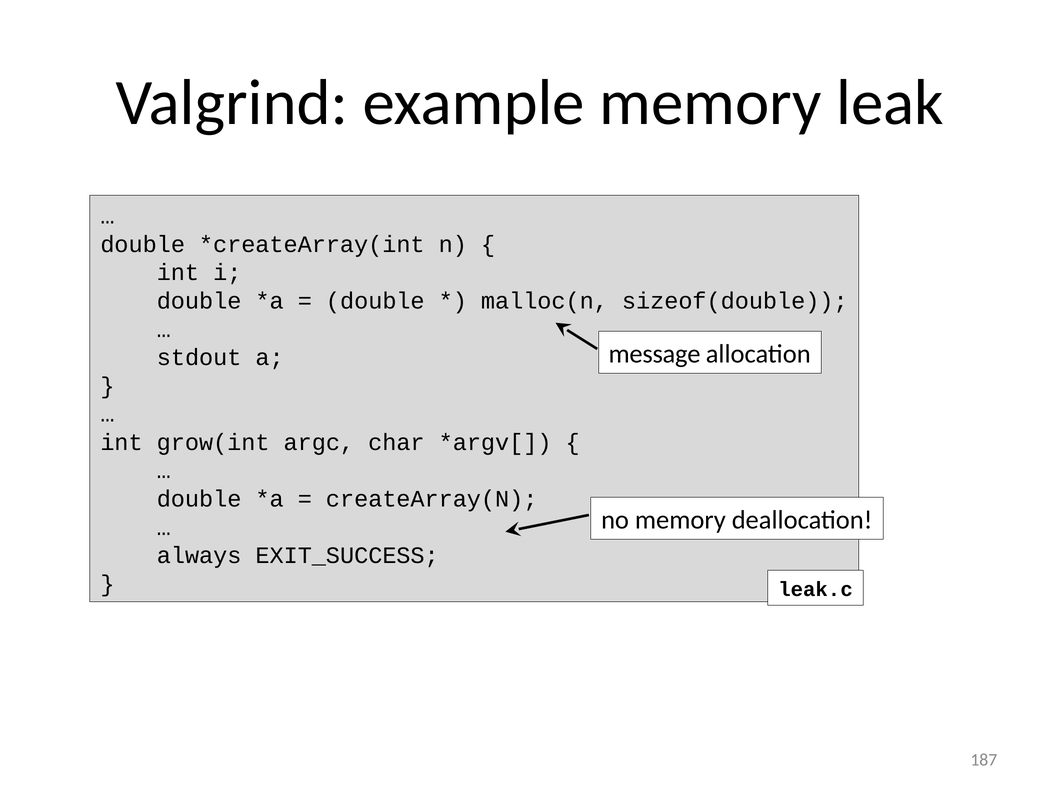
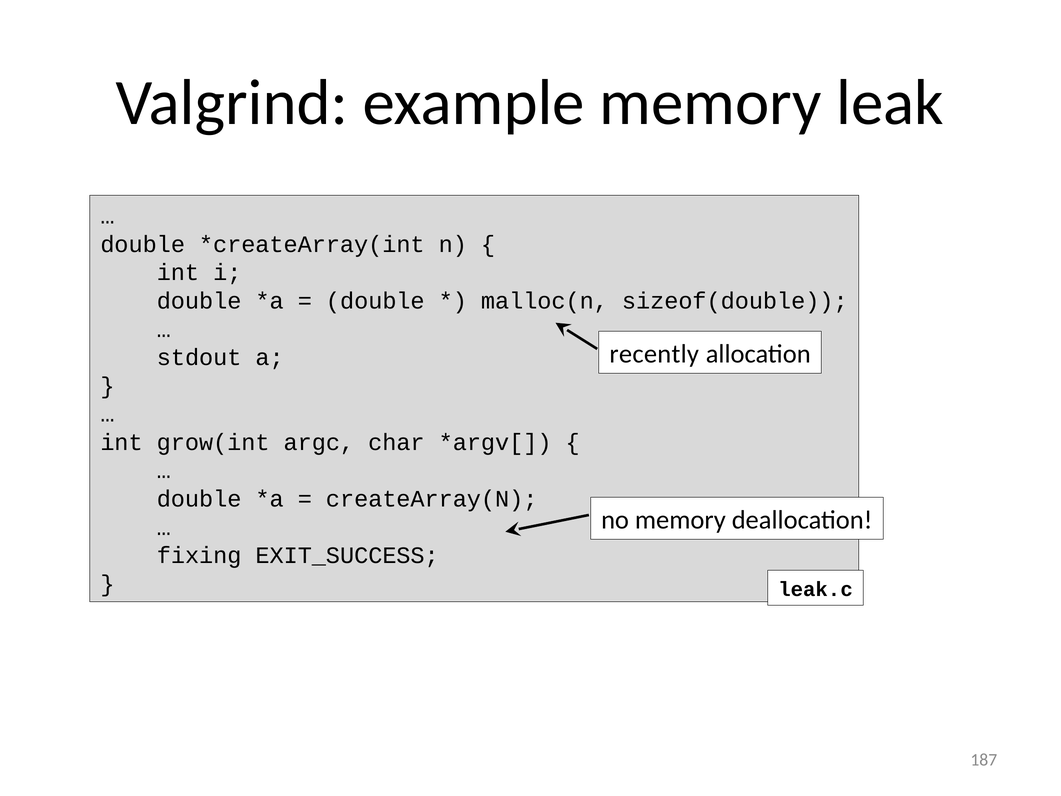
message: message -> recently
always: always -> fixing
